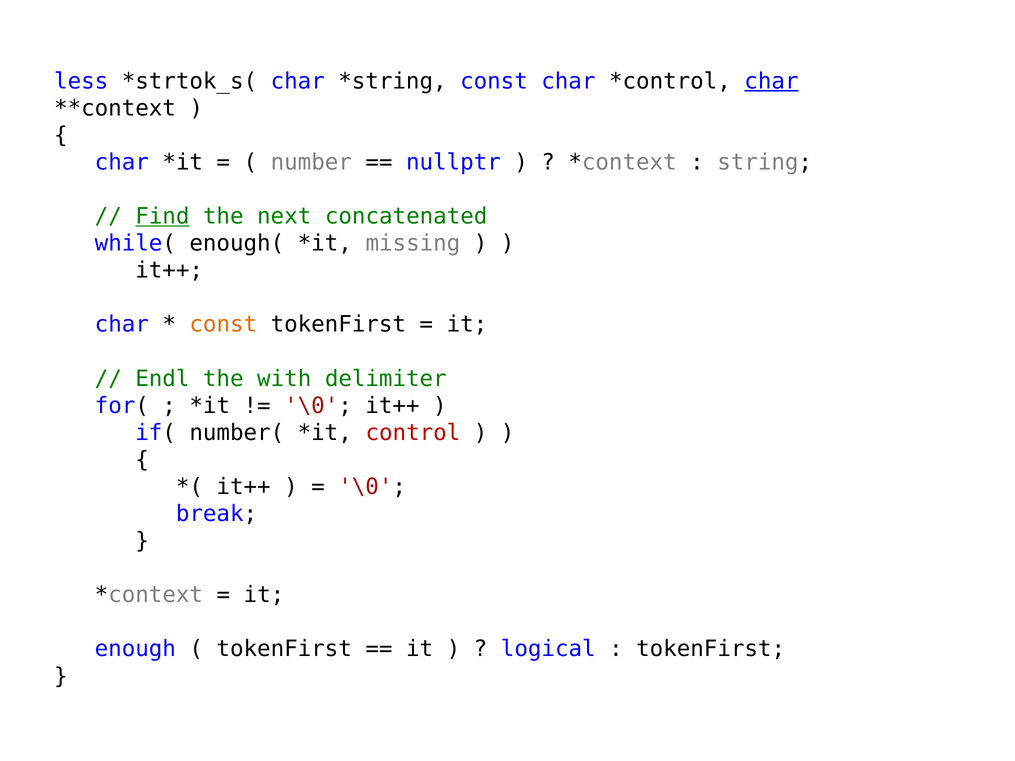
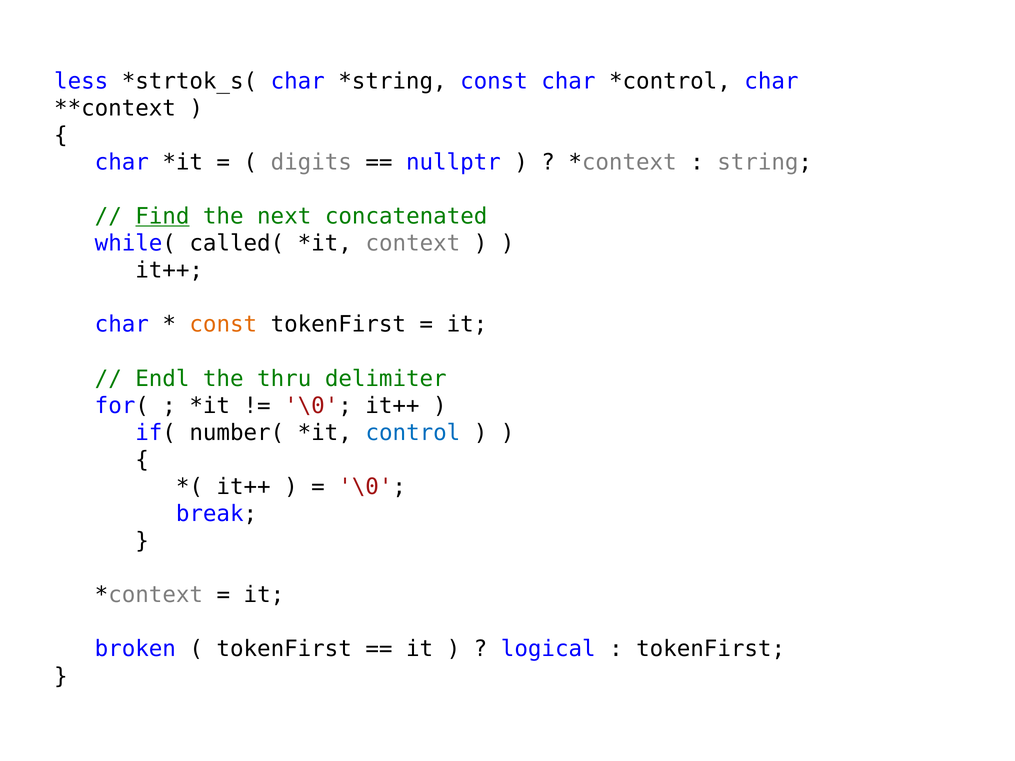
char at (771, 81) underline: present -> none
number: number -> digits
enough(: enough( -> called(
missing: missing -> context
with: with -> thru
control colour: red -> blue
enough: enough -> broken
